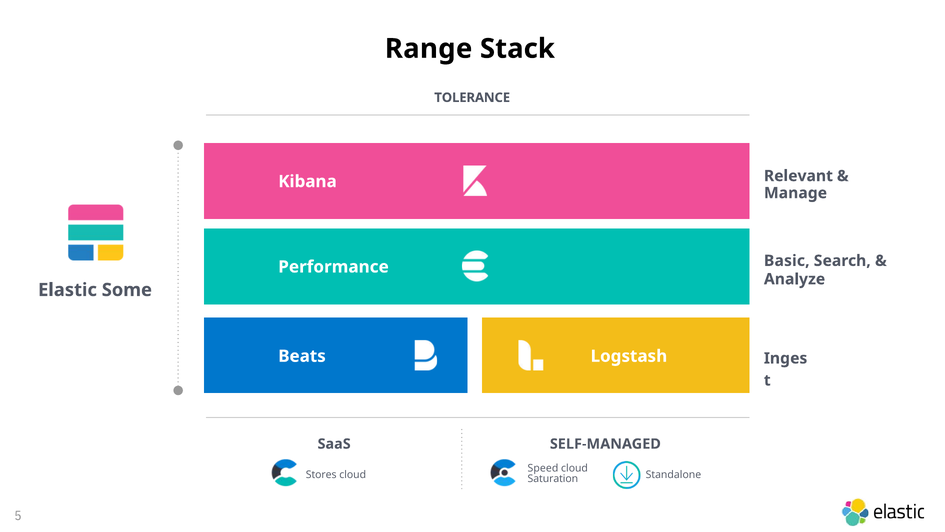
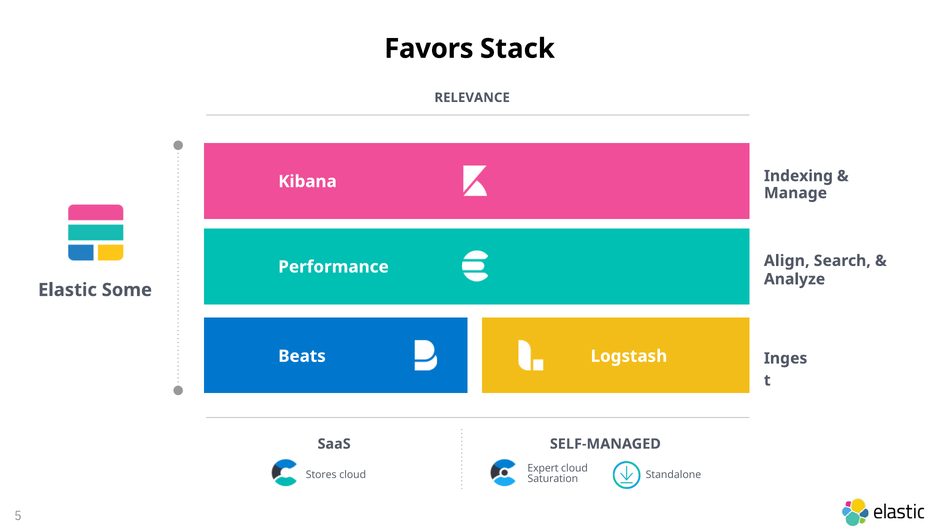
Range: Range -> Favors
TOLERANCE: TOLERANCE -> RELEVANCE
Relevant: Relevant -> Indexing
Basic: Basic -> Align
Speed: Speed -> Expert
